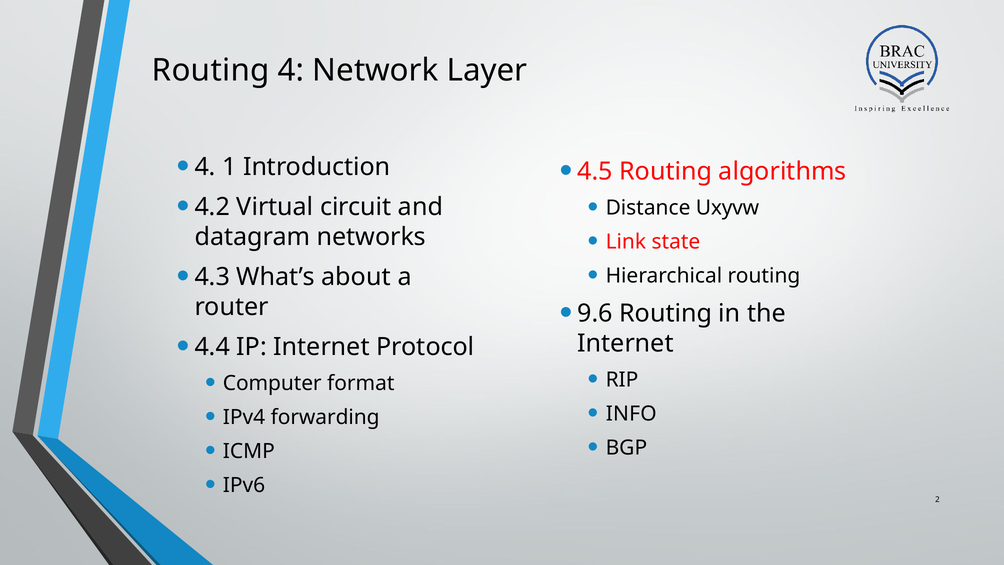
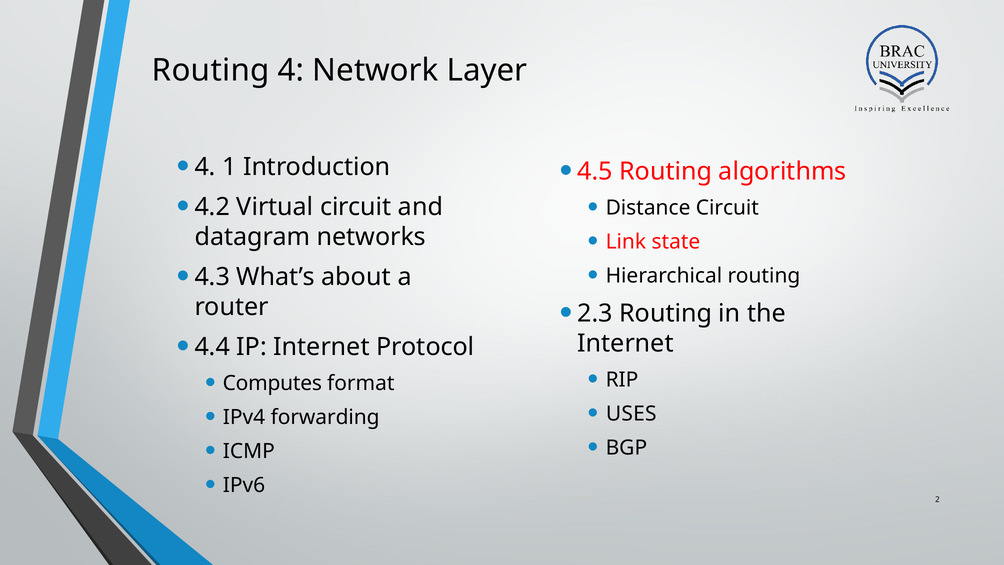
Distance Uxyvw: Uxyvw -> Circuit
9.6: 9.6 -> 2.3
Computer: Computer -> Computes
INFO: INFO -> USES
